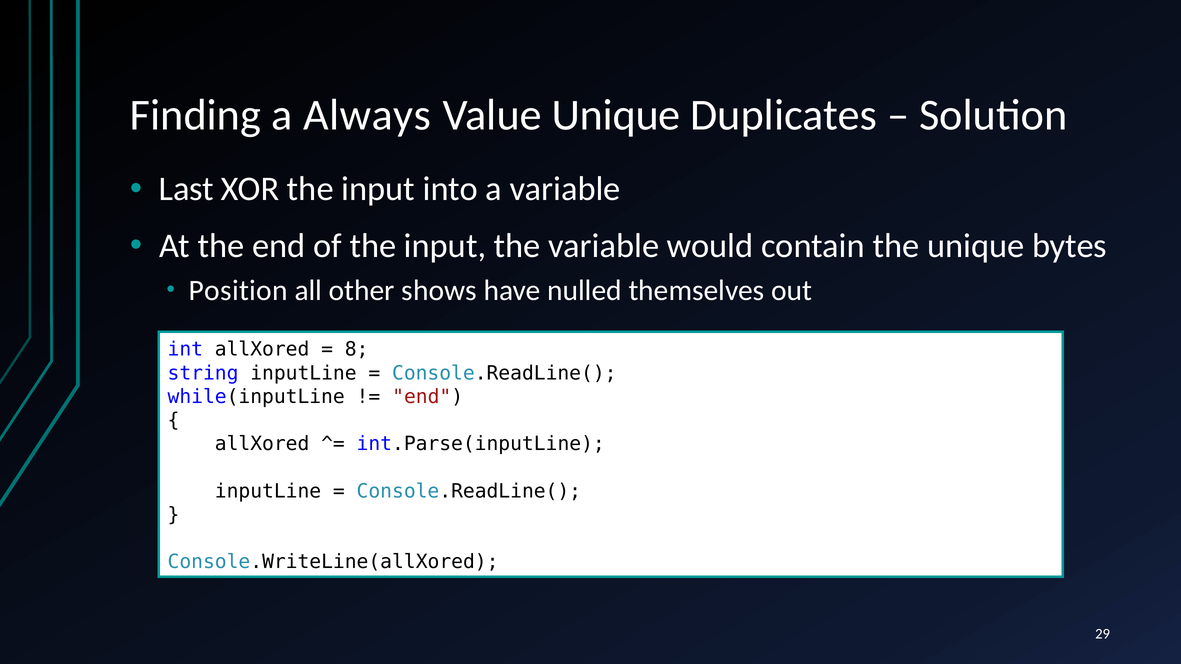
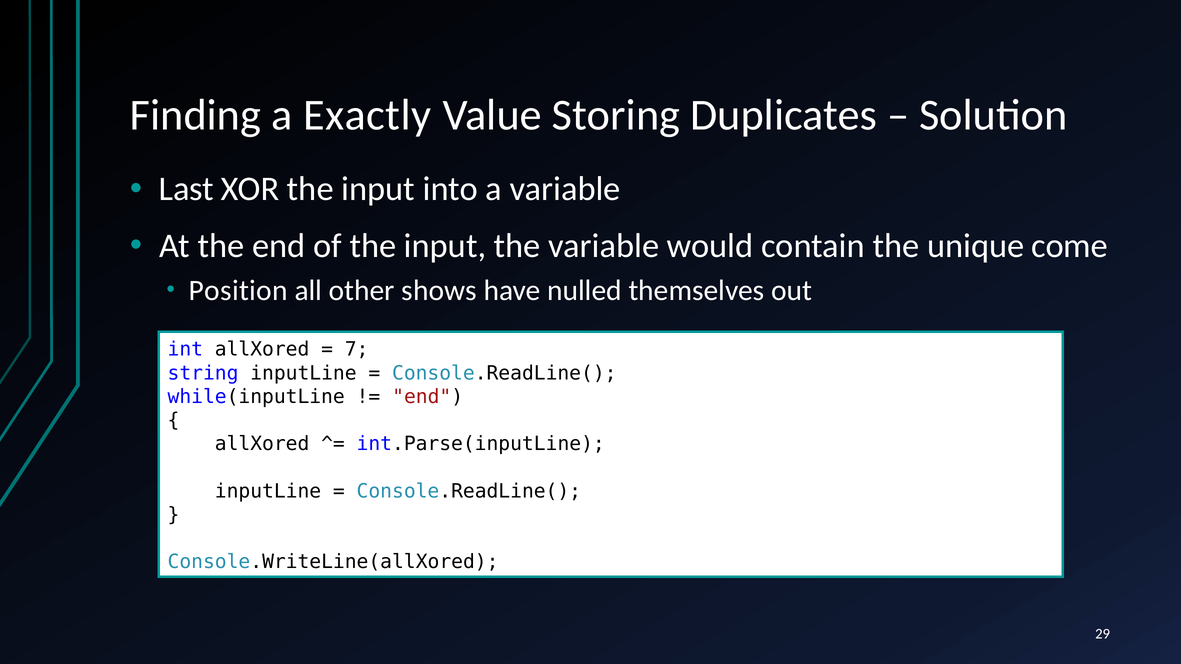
Always: Always -> Exactly
Value Unique: Unique -> Storing
bytes: bytes -> come
8: 8 -> 7
